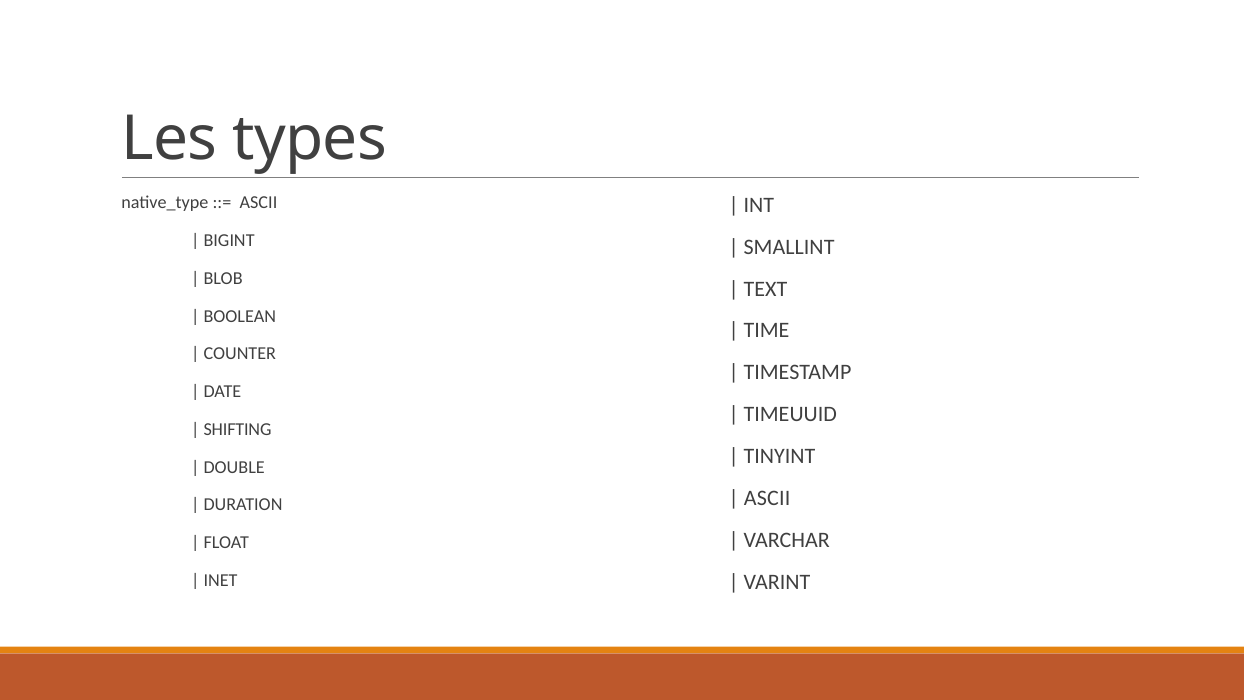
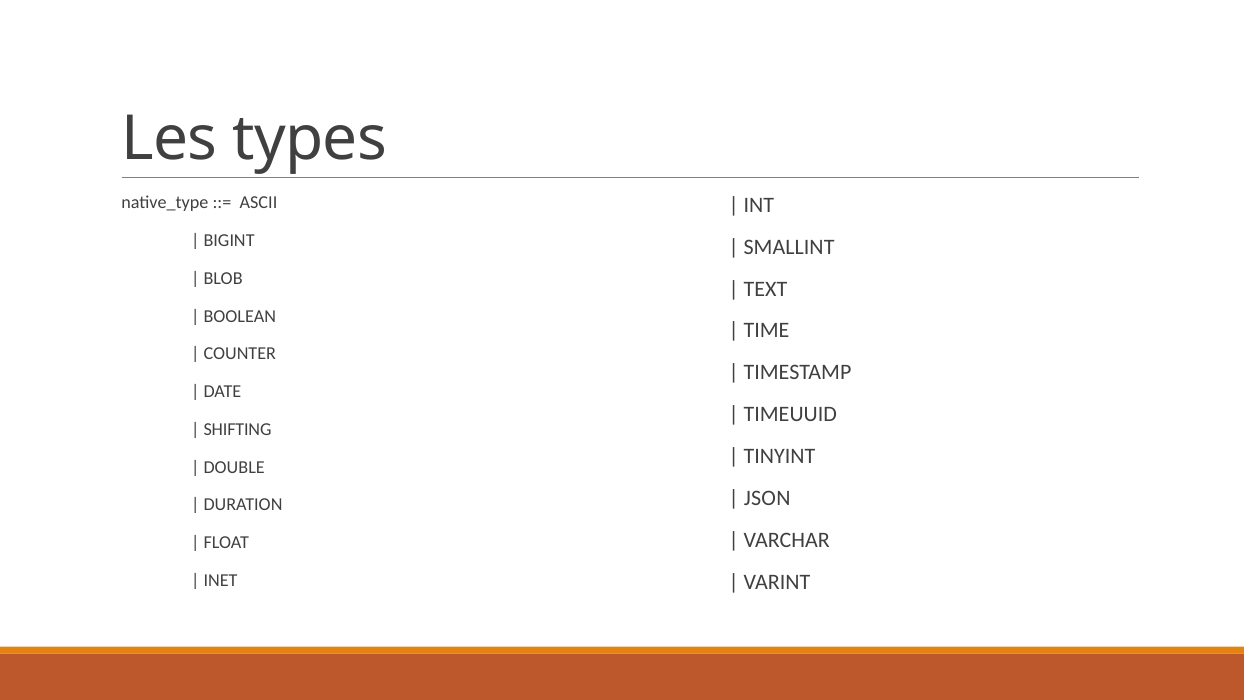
ASCII at (767, 498): ASCII -> JSON
